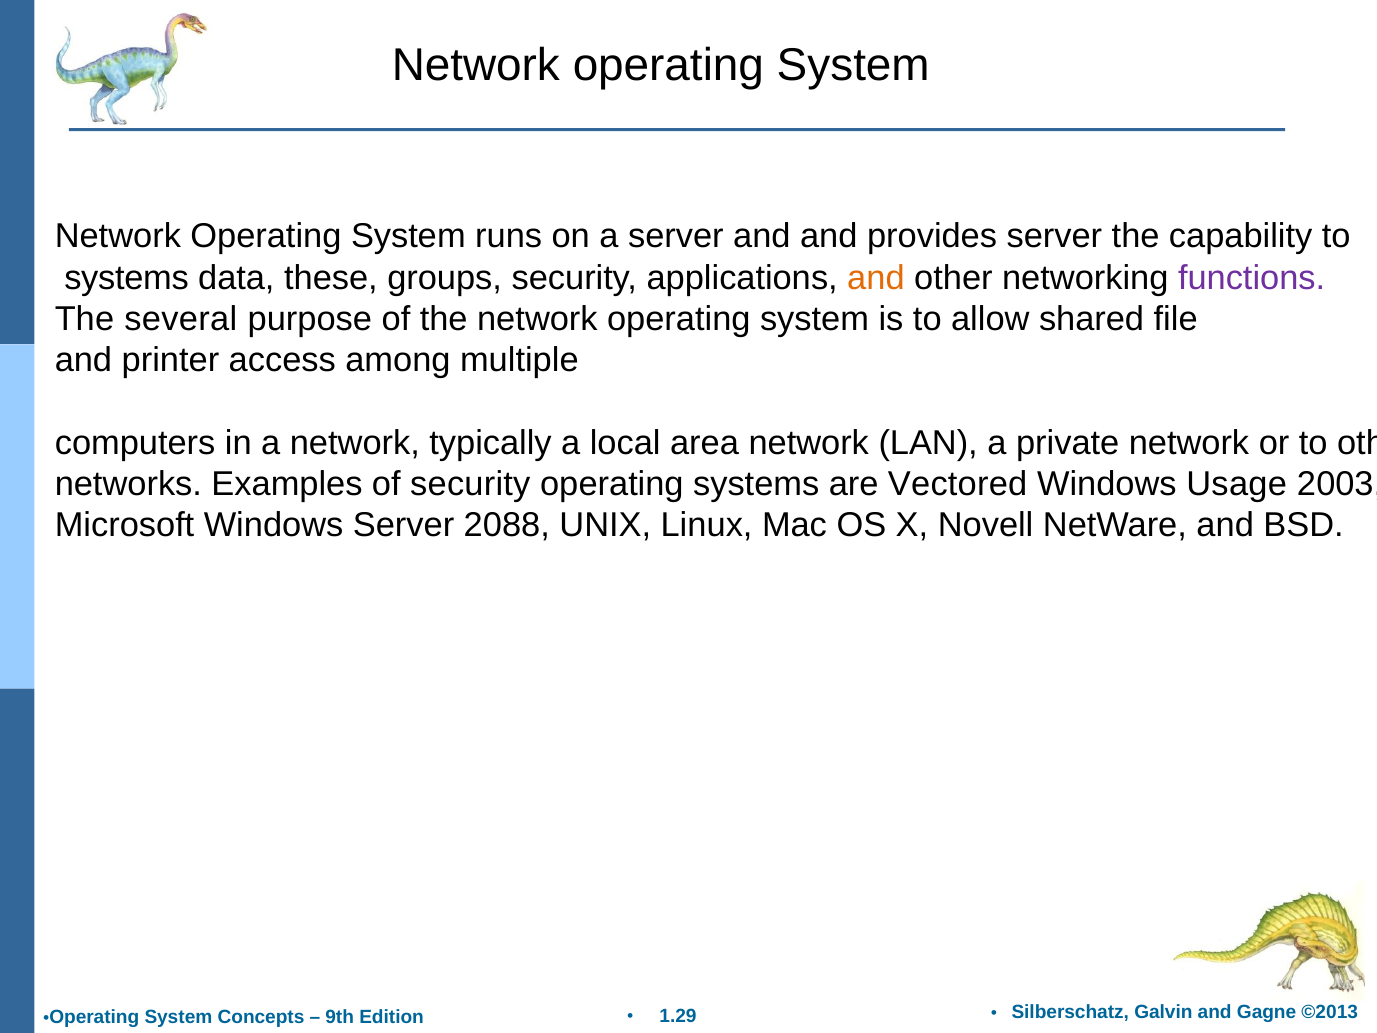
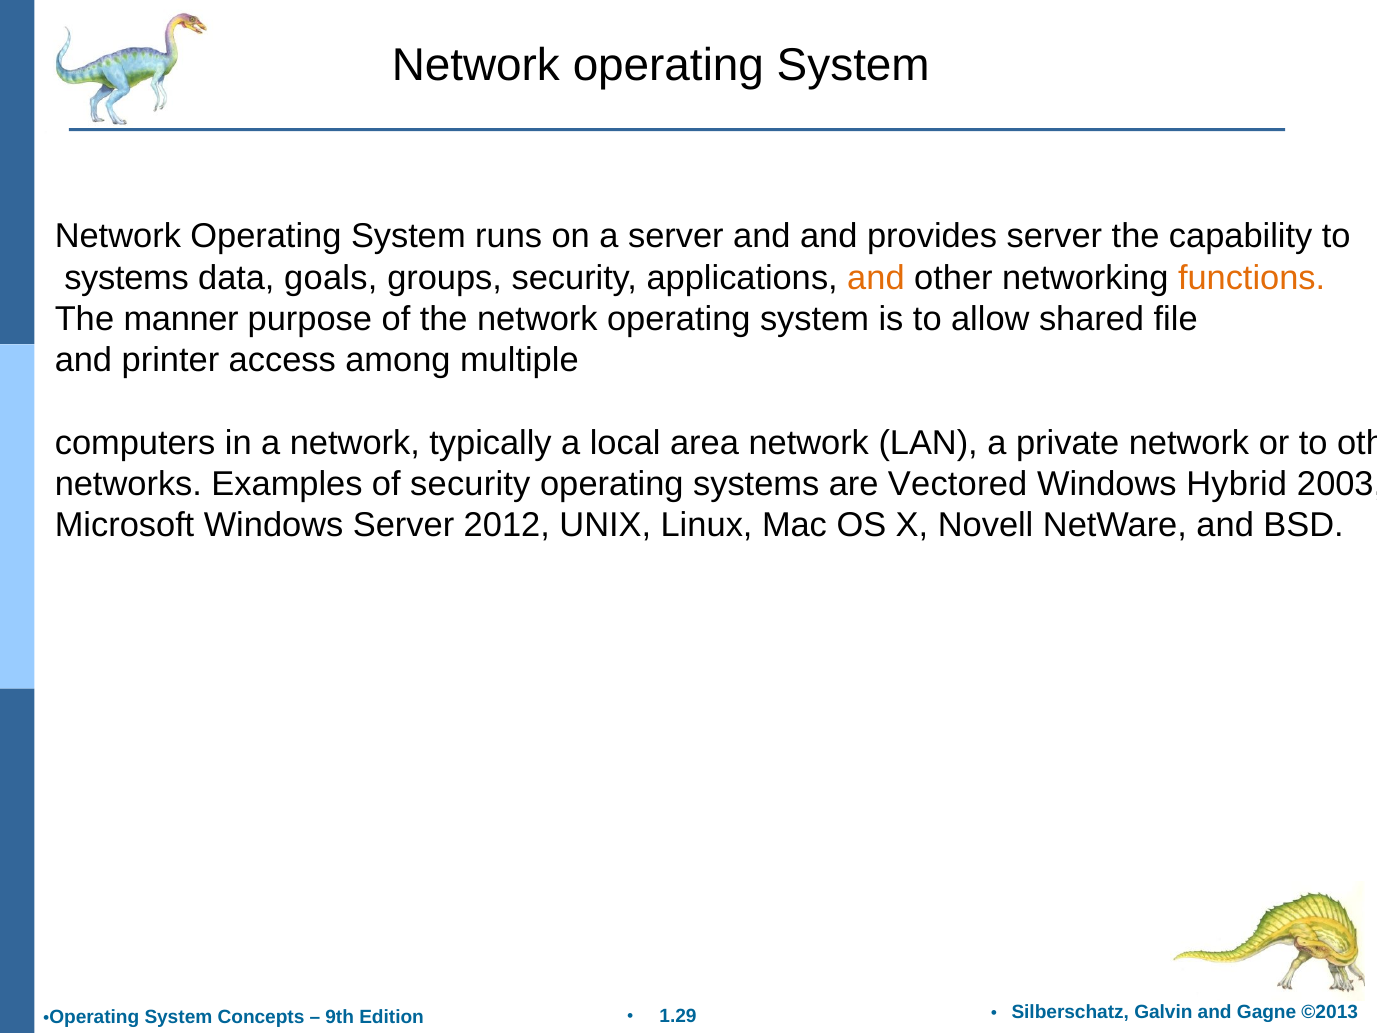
these: these -> goals
functions colour: purple -> orange
several: several -> manner
Usage: Usage -> Hybrid
2088: 2088 -> 2012
